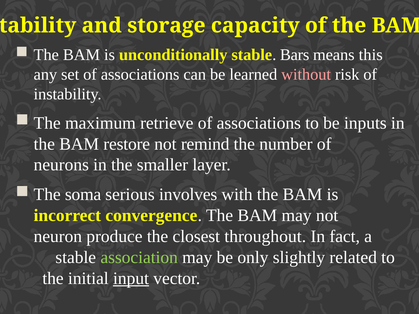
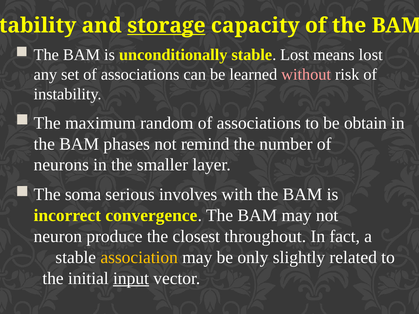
storage underline: none -> present
stable Bars: Bars -> Lost
means this: this -> lost
retrieve: retrieve -> random
inputs: inputs -> obtain
restore: restore -> phases
association colour: light green -> yellow
